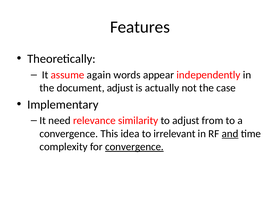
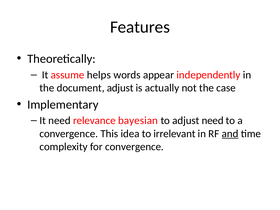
again: again -> helps
similarity: similarity -> bayesian
adjust from: from -> need
convergence at (134, 147) underline: present -> none
